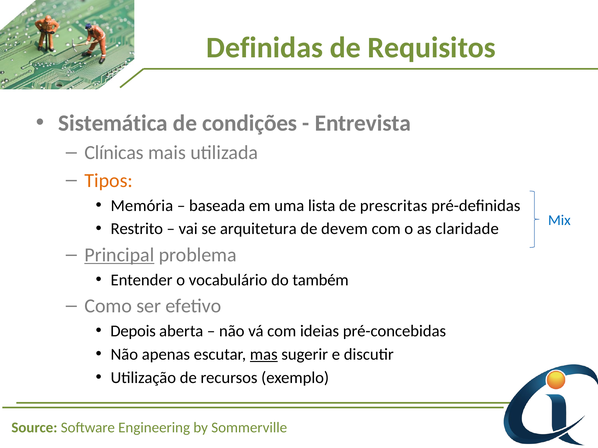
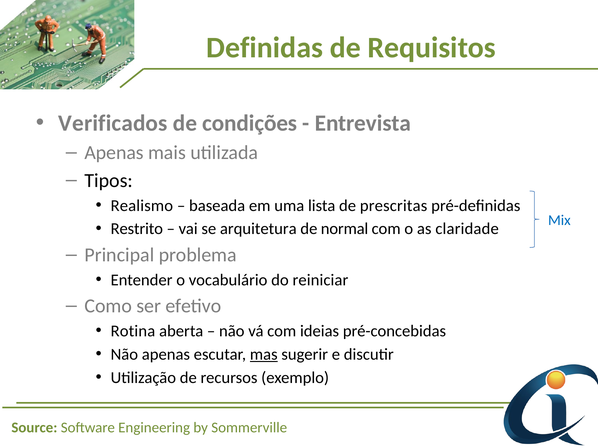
Sistemática: Sistemática -> Verificados
Clínicas at (114, 153): Clínicas -> Apenas
Tipos colour: orange -> black
Memória: Memória -> Realismo
devem: devem -> normal
Principal underline: present -> none
também: também -> reiniciar
Depois: Depois -> Rotina
